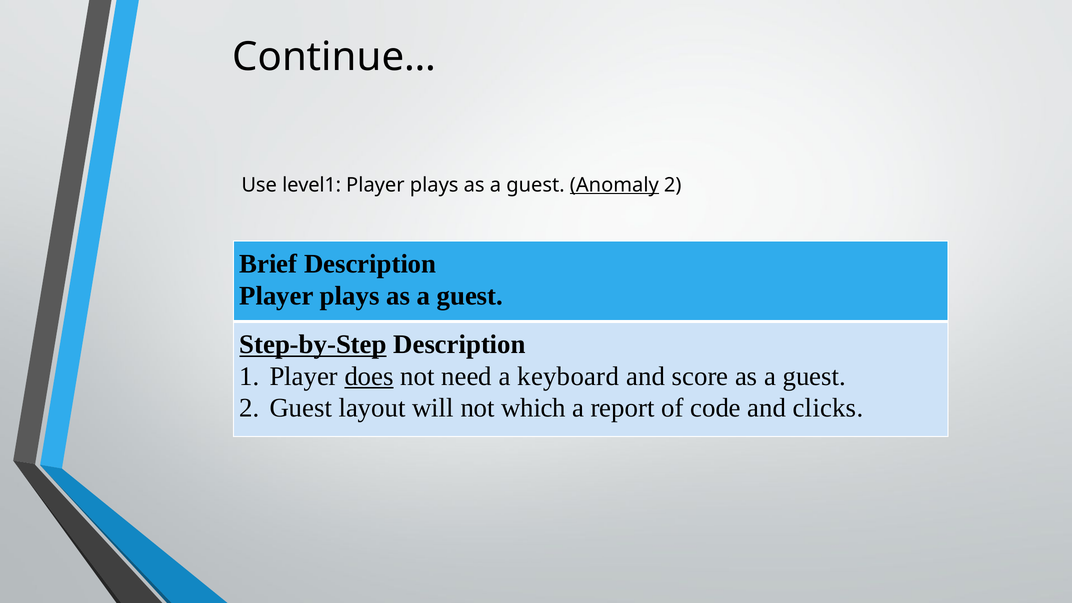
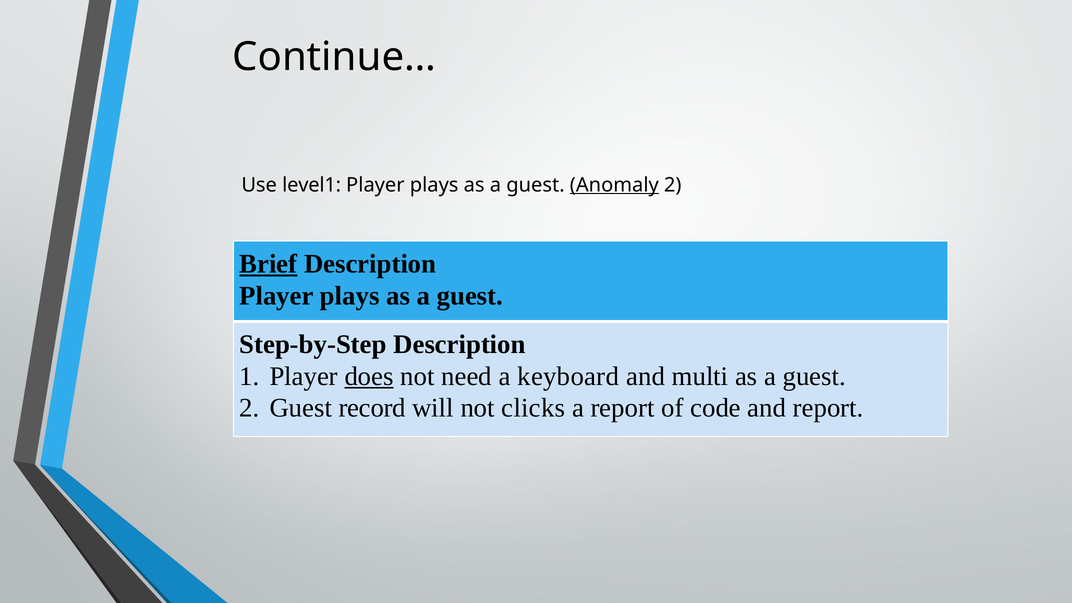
Brief underline: none -> present
Step-by-Step underline: present -> none
score: score -> multi
layout: layout -> record
which: which -> clicks
and clicks: clicks -> report
